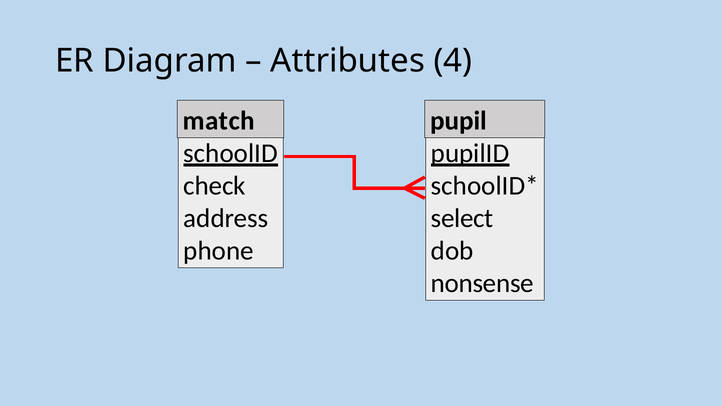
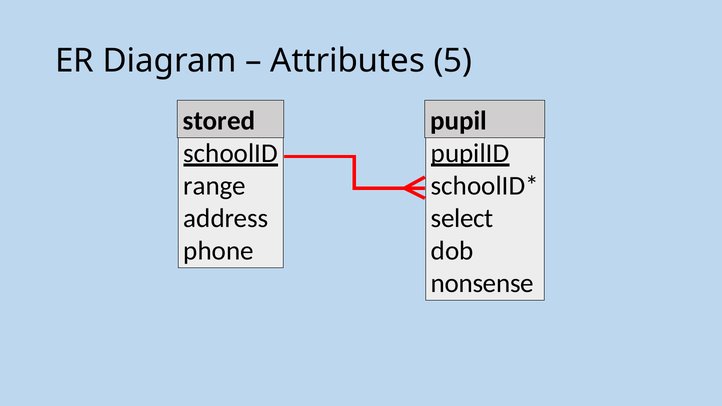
4: 4 -> 5
match: match -> stored
check: check -> range
